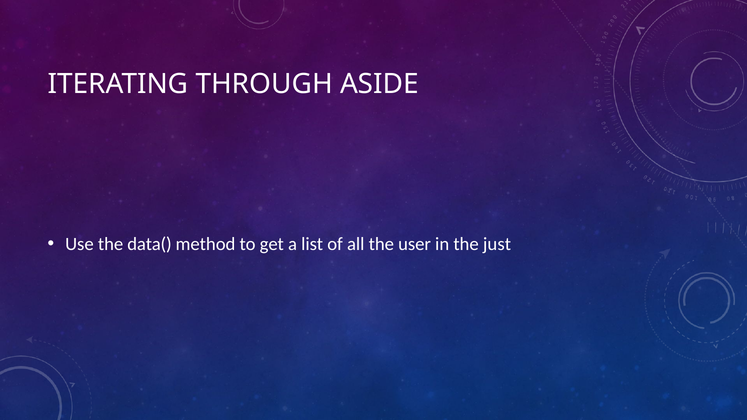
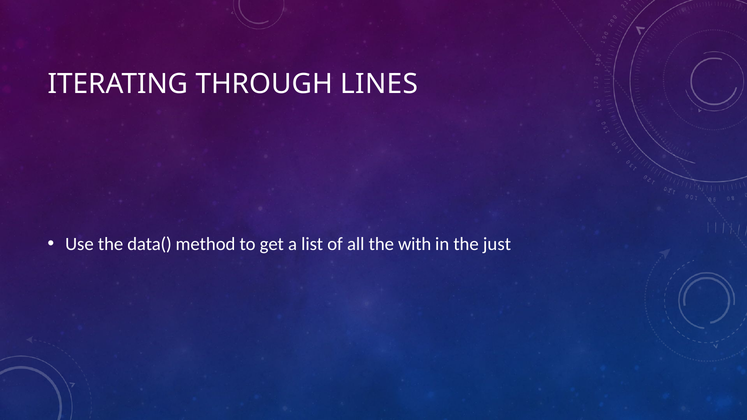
ASIDE: ASIDE -> LINES
user: user -> with
